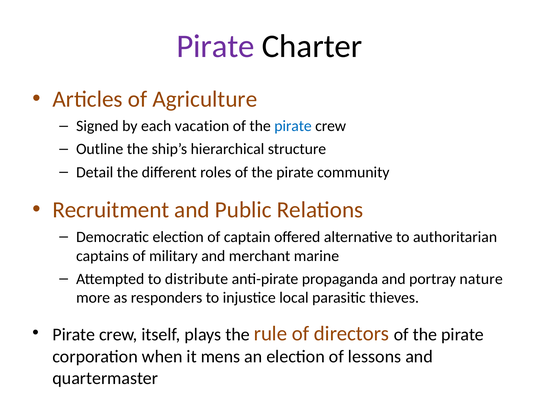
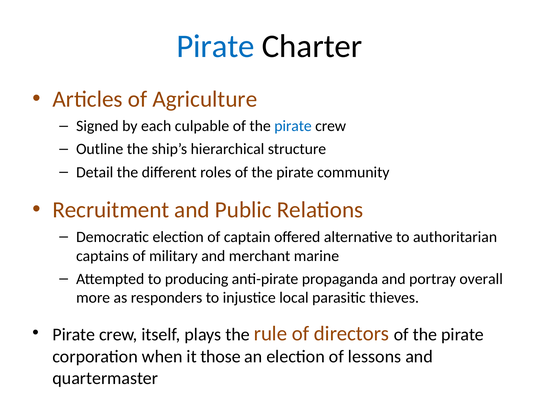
Pirate at (215, 46) colour: purple -> blue
vacation: vacation -> culpable
distribute: distribute -> producing
nature: nature -> overall
mens: mens -> those
